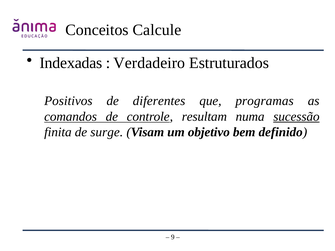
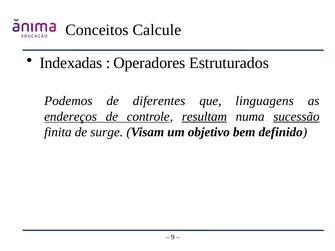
Verdadeiro: Verdadeiro -> Operadores
Positivos: Positivos -> Podemos
programas: programas -> linguagens
comandos: comandos -> endereços
resultam underline: none -> present
